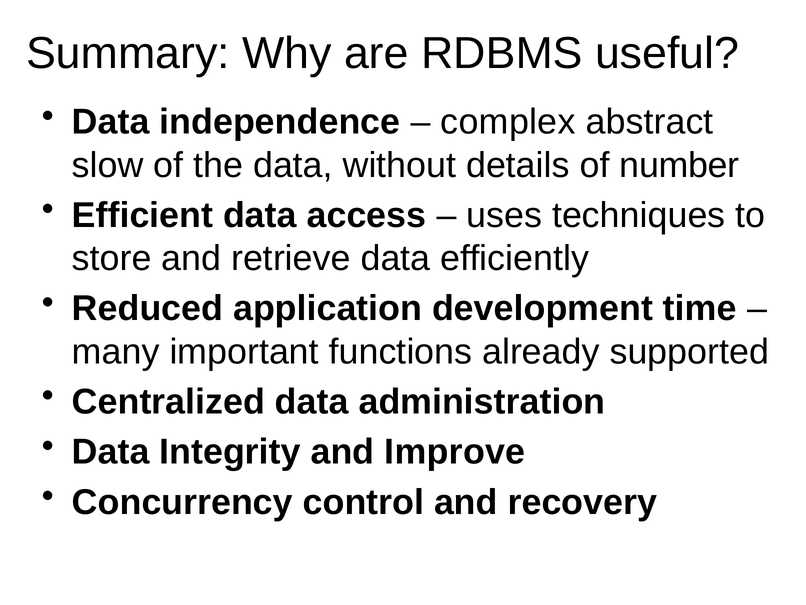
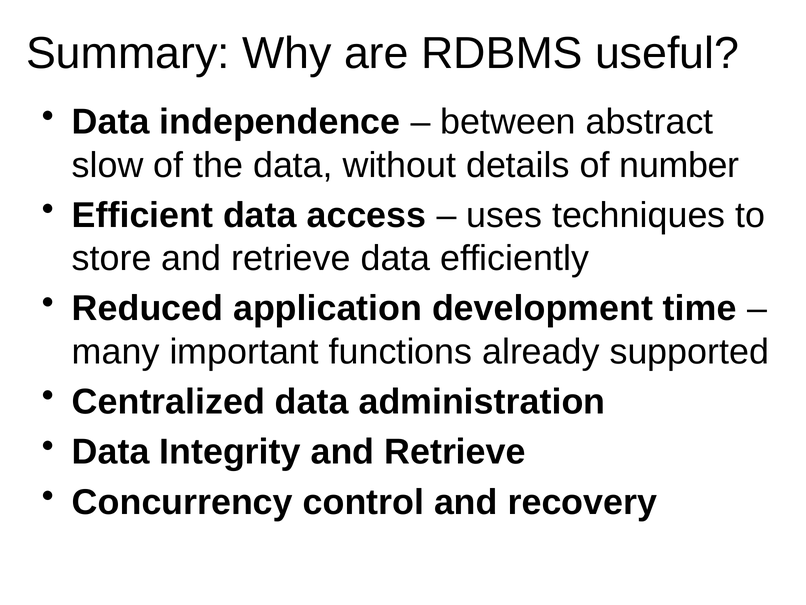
complex: complex -> between
Integrity and Improve: Improve -> Retrieve
